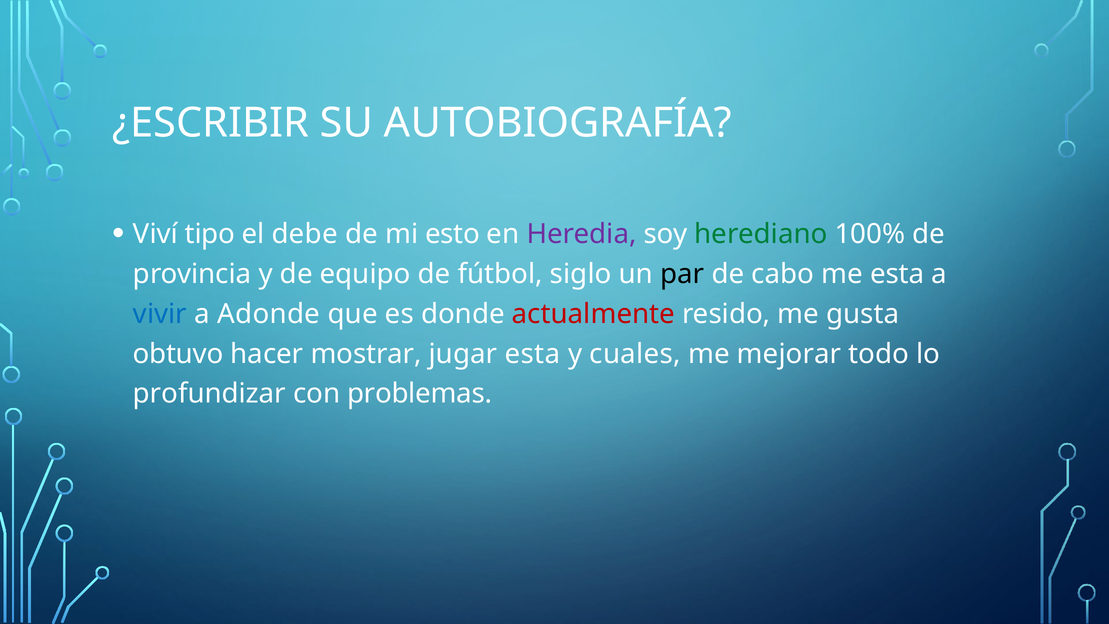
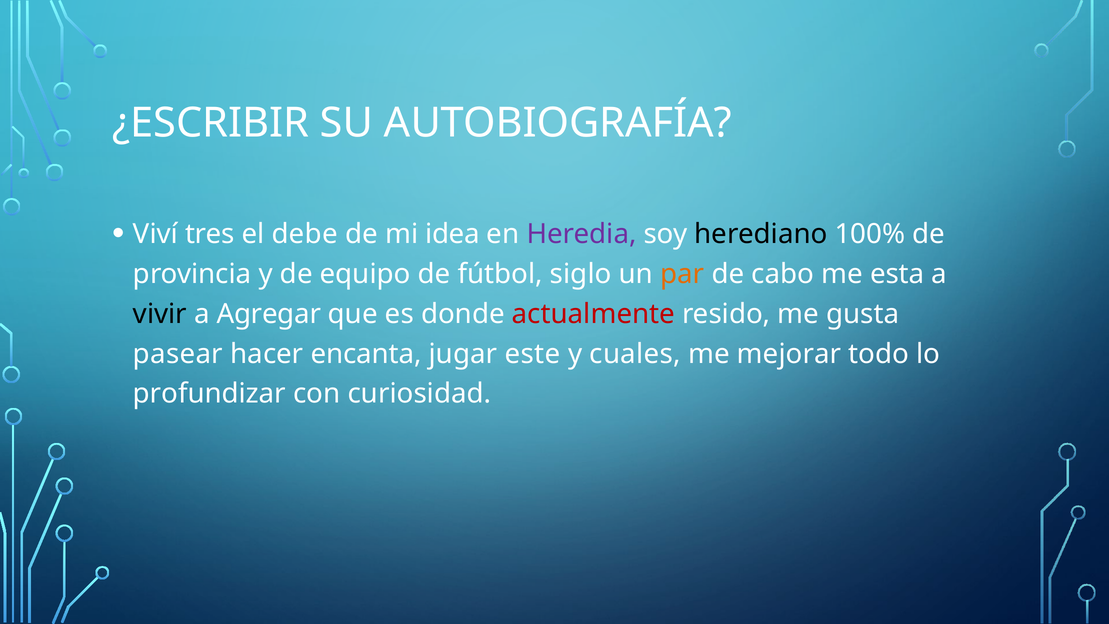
tipo: tipo -> tres
esto: esto -> idea
herediano colour: green -> black
par colour: black -> orange
vivir colour: blue -> black
Adonde: Adonde -> Agregar
obtuvo: obtuvo -> pasear
mostrar: mostrar -> encanta
jugar esta: esta -> este
problemas: problemas -> curiosidad
